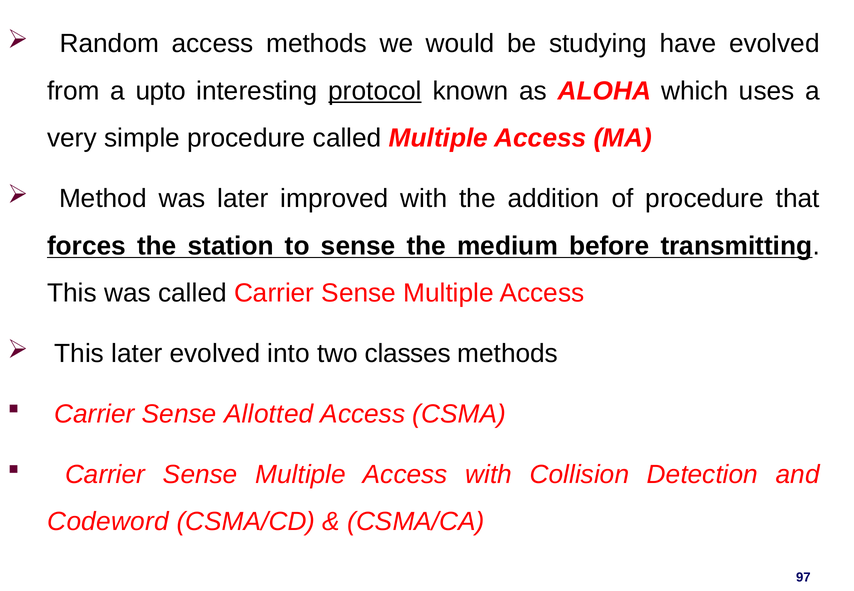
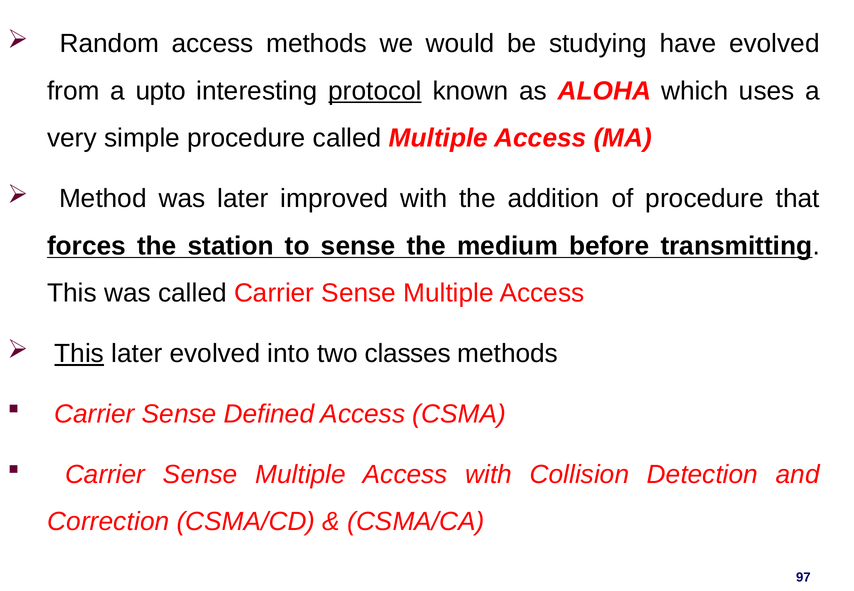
This at (79, 354) underline: none -> present
Allotted: Allotted -> Defined
Codeword: Codeword -> Correction
